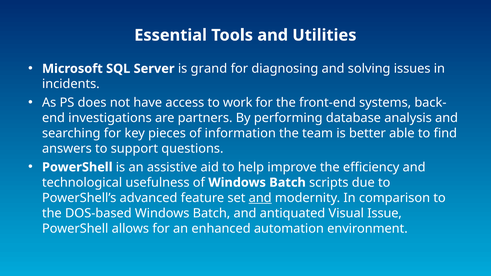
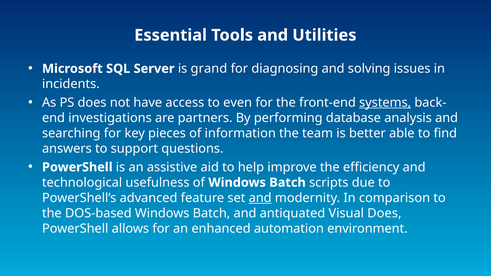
work: work -> even
systems underline: none -> present
Visual Issue: Issue -> Does
